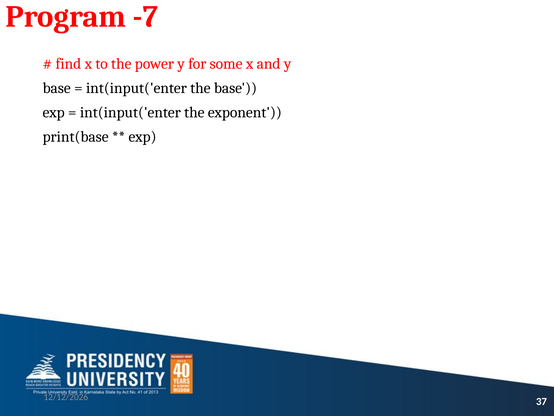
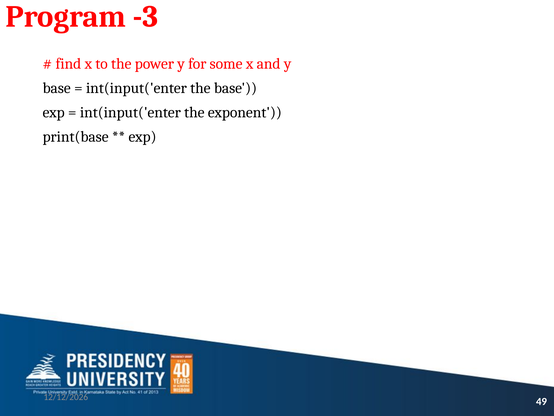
-7: -7 -> -3
37: 37 -> 49
